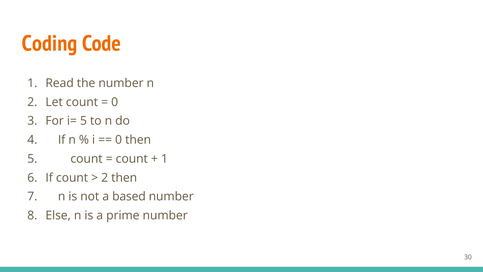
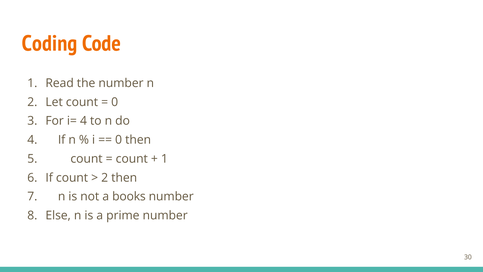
i= 5: 5 -> 4
based: based -> books
